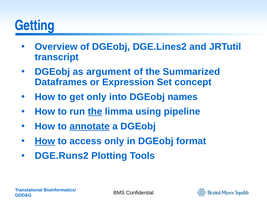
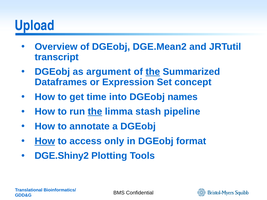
Getting: Getting -> Upload
DGE.Lines2: DGE.Lines2 -> DGE.Mean2
the at (153, 72) underline: none -> present
get only: only -> time
using: using -> stash
annotate underline: present -> none
DGE.Runs2: DGE.Runs2 -> DGE.Shiny2
